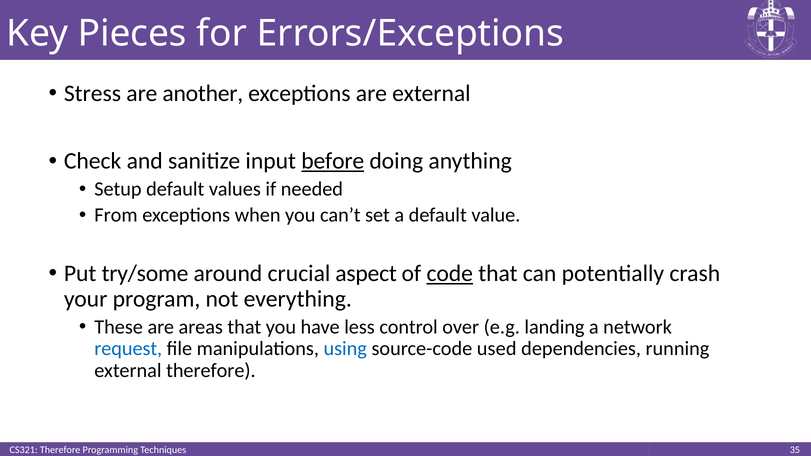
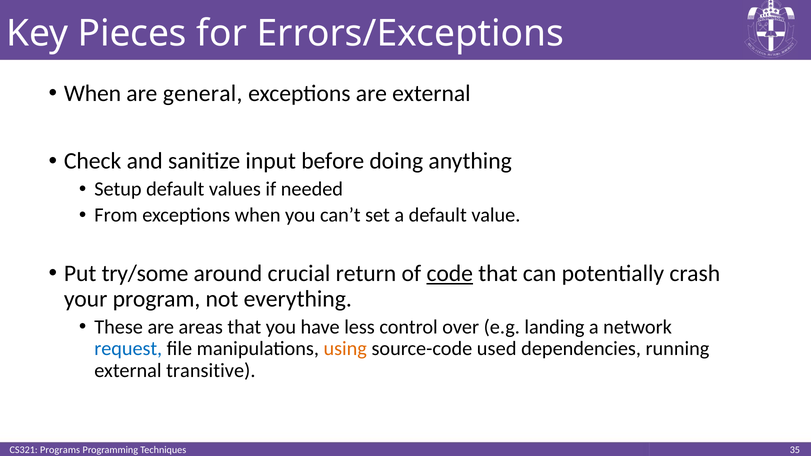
Stress at (92, 93): Stress -> When
another: another -> general
before underline: present -> none
aspect: aspect -> return
using colour: blue -> orange
external therefore: therefore -> transitive
CS321 Therefore: Therefore -> Programs
